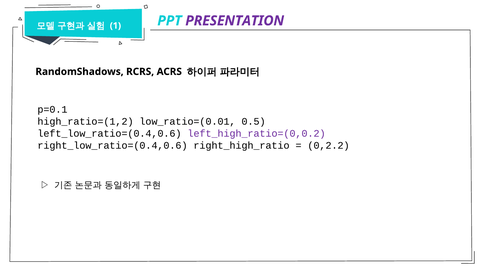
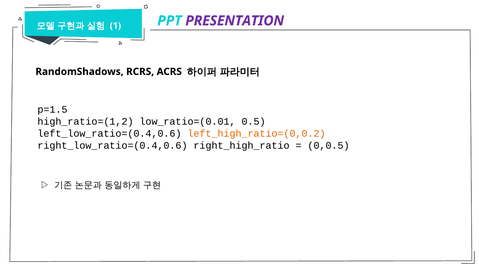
p=0.1: p=0.1 -> p=1.5
left_high_ratio=(0,0.2 colour: purple -> orange
0,2.2: 0,2.2 -> 0,0.5
